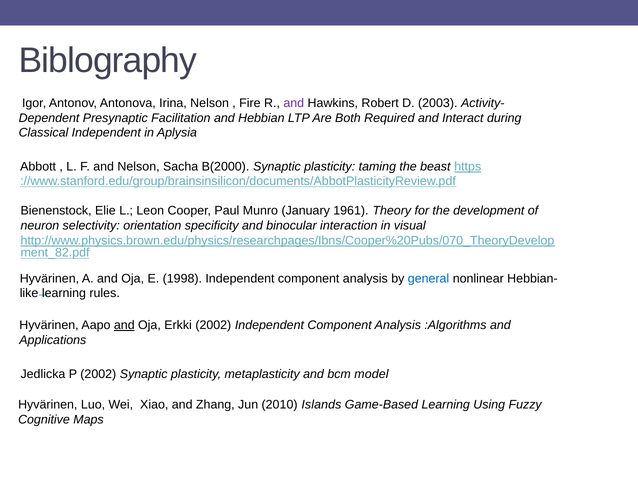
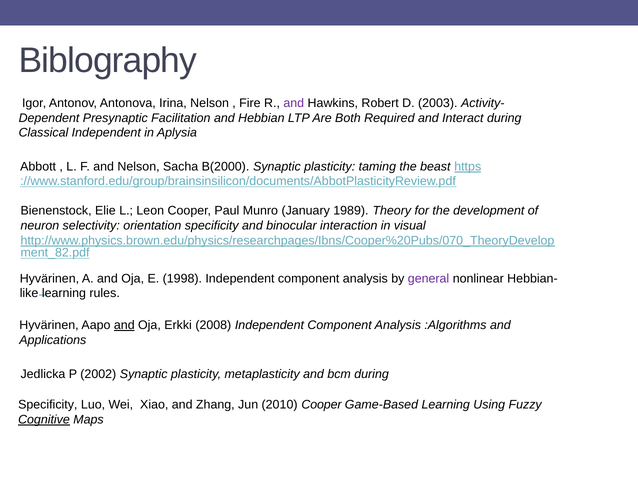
1961: 1961 -> 1989
general colour: blue -> purple
Erkki 2002: 2002 -> 2008
bcm model: model -> during
Hyvärinen at (48, 404): Hyvärinen -> Specificity
2010 Islands: Islands -> Cooper
Cognitive underline: none -> present
